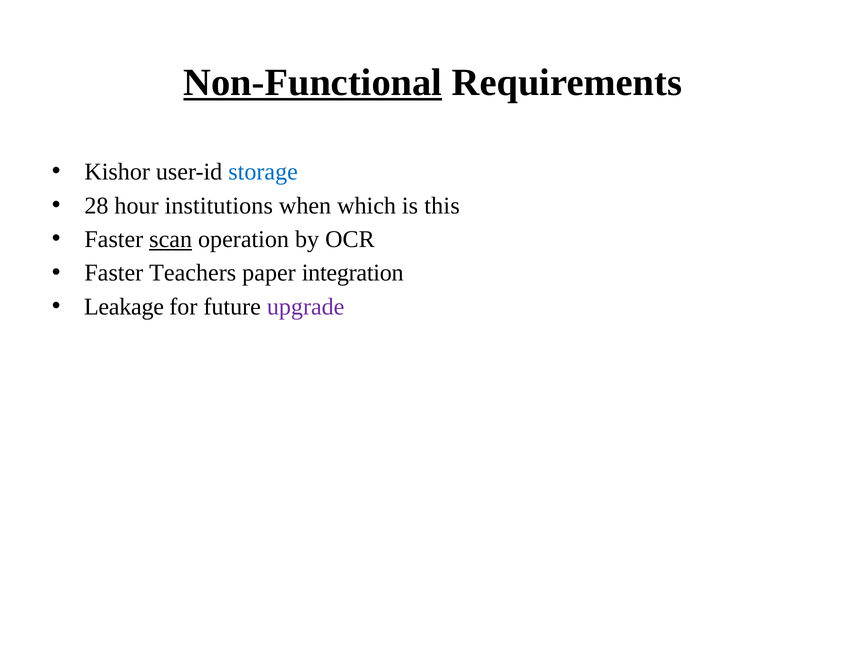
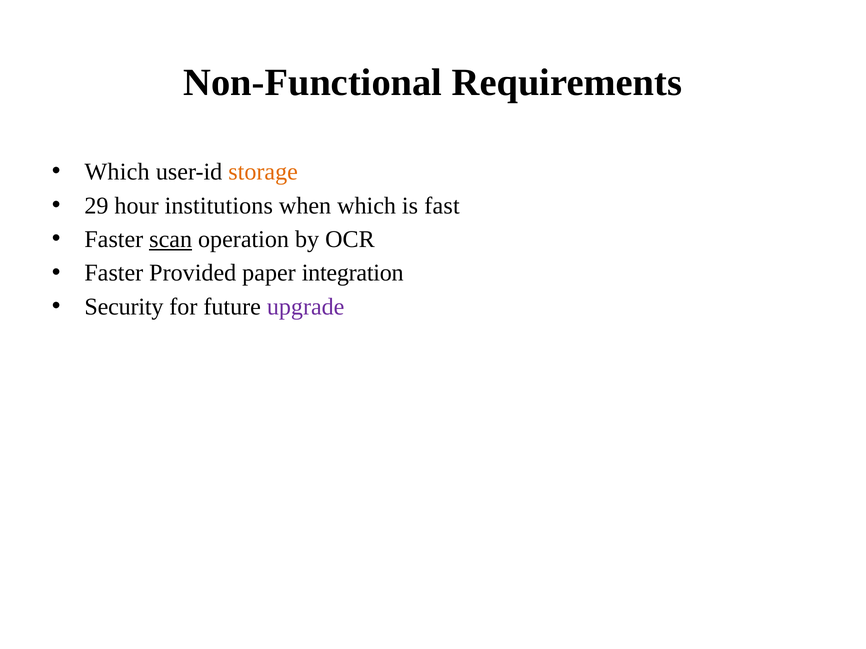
Non-Functional underline: present -> none
Kishor at (117, 172): Kishor -> Which
storage colour: blue -> orange
28: 28 -> 29
this: this -> fast
Teachers: Teachers -> Provided
Leakage: Leakage -> Security
